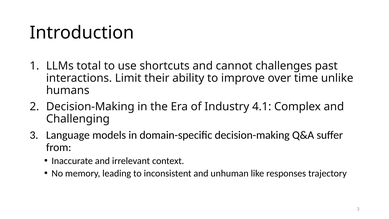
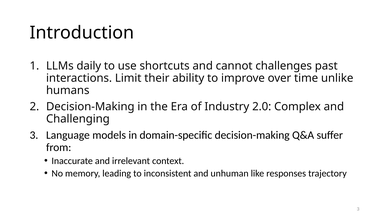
total: total -> daily
4.1: 4.1 -> 2.0
